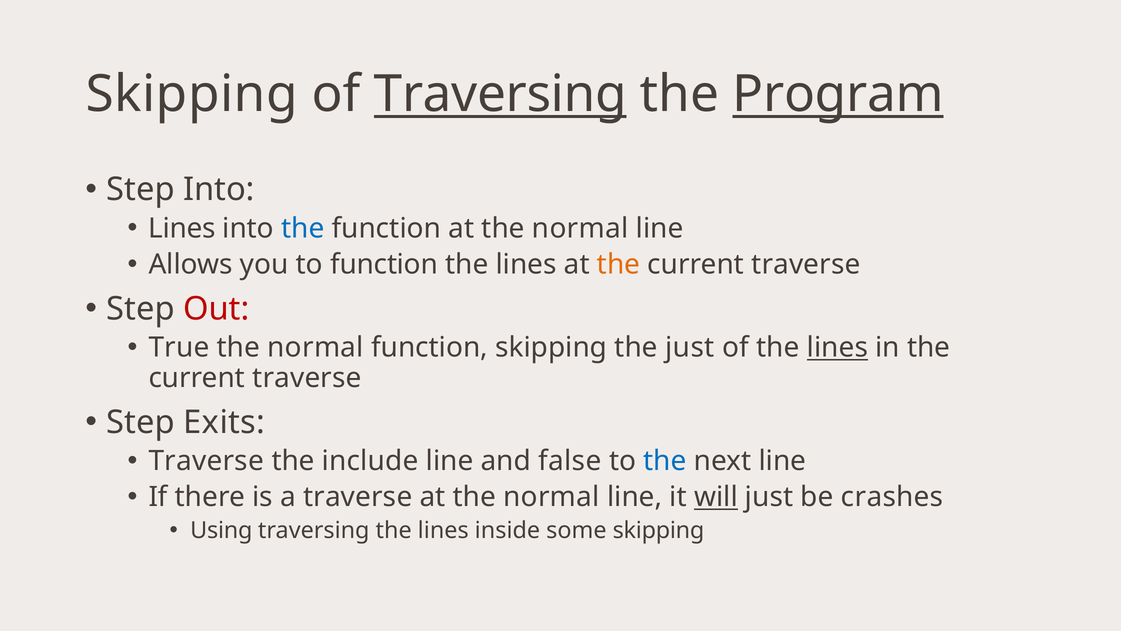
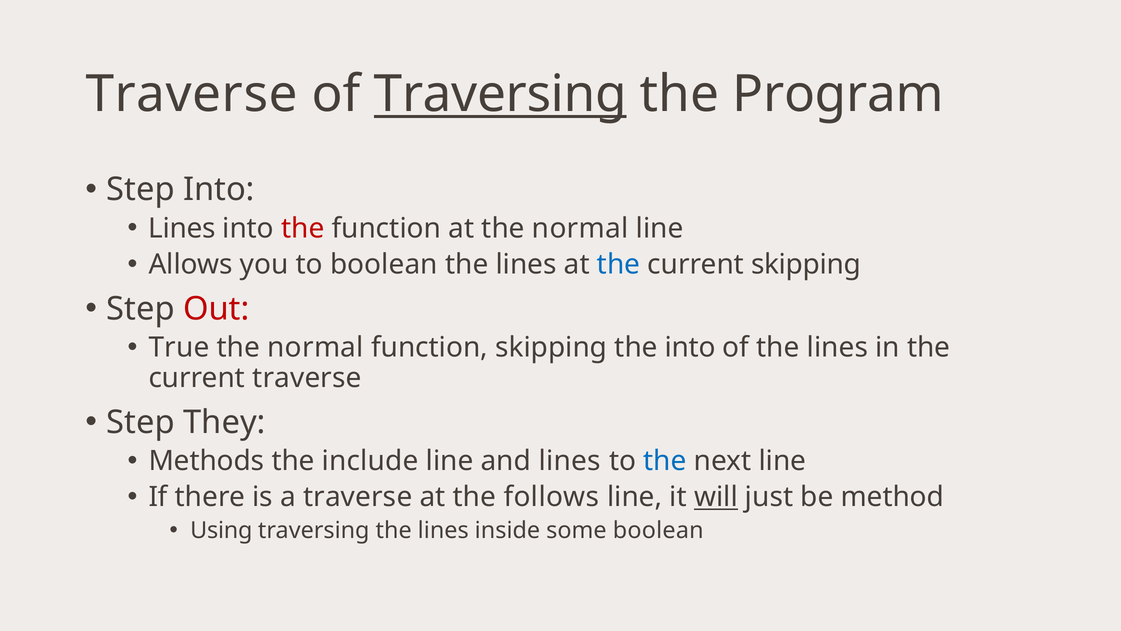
Skipping at (192, 94): Skipping -> Traverse
Program underline: present -> none
the at (303, 228) colour: blue -> red
to function: function -> boolean
the at (619, 264) colour: orange -> blue
traverse at (806, 264): traverse -> skipping
the just: just -> into
lines at (837, 347) underline: present -> none
Exits: Exits -> They
Traverse at (206, 461): Traverse -> Methods
and false: false -> lines
normal at (551, 497): normal -> follows
crashes: crashes -> method
some skipping: skipping -> boolean
